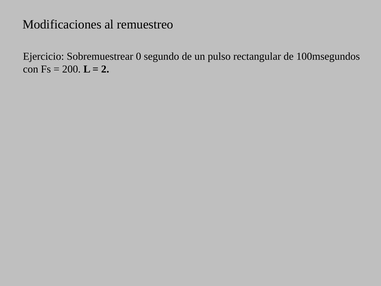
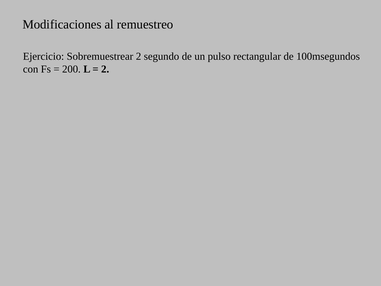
Sobremuestrear 0: 0 -> 2
